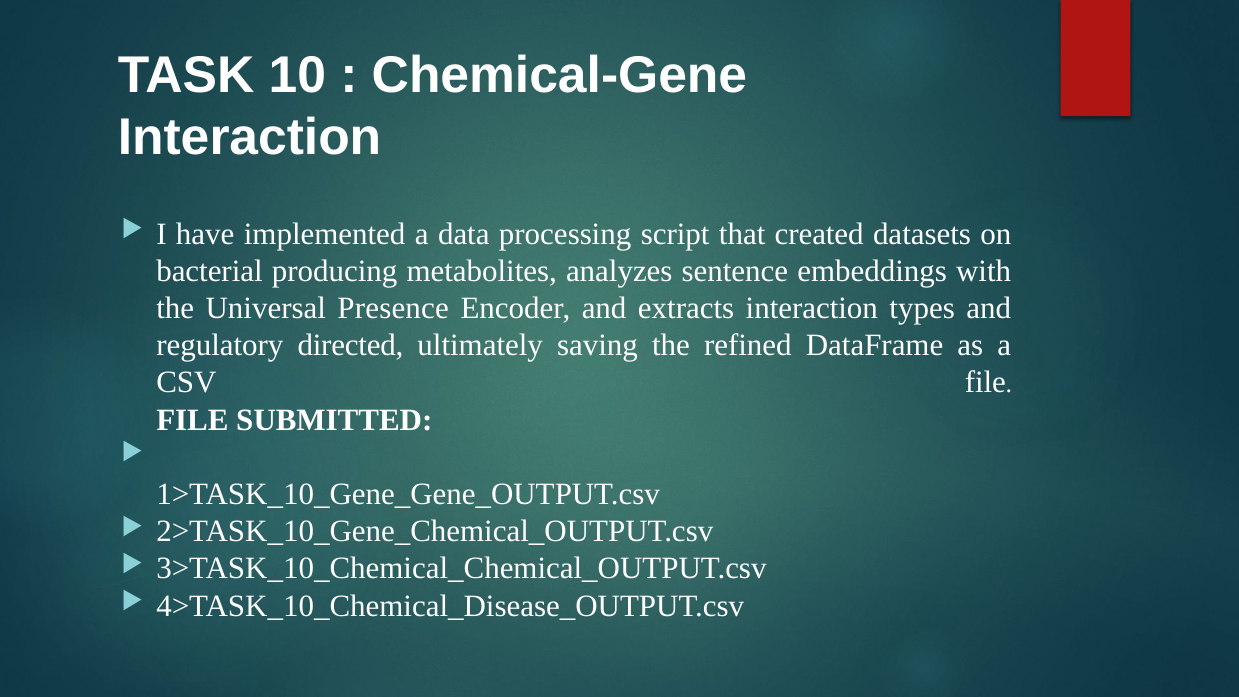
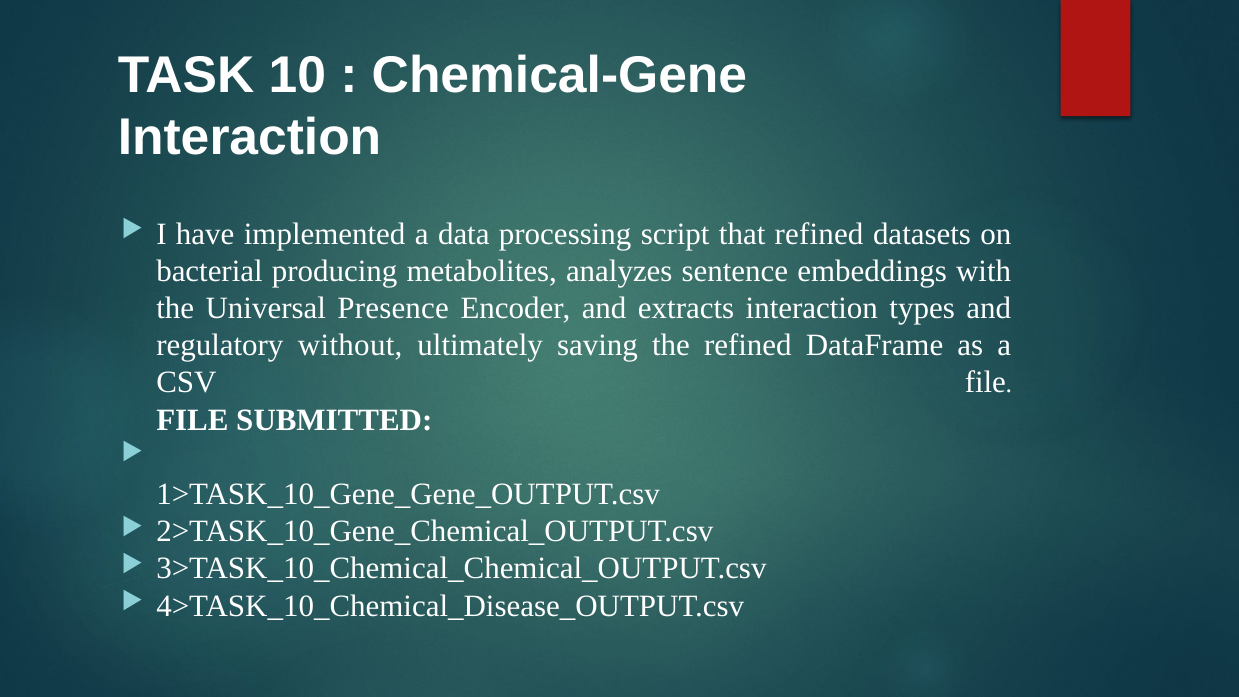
that created: created -> refined
directed: directed -> without
